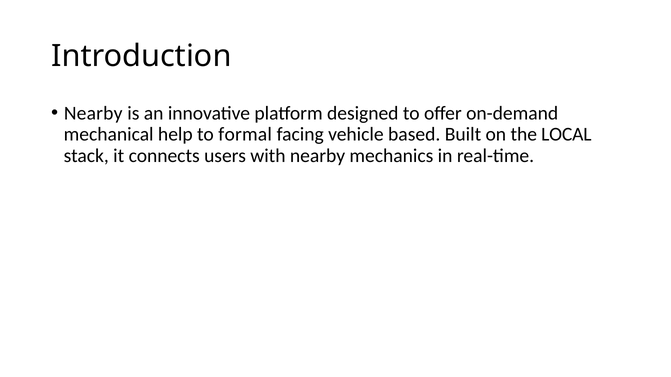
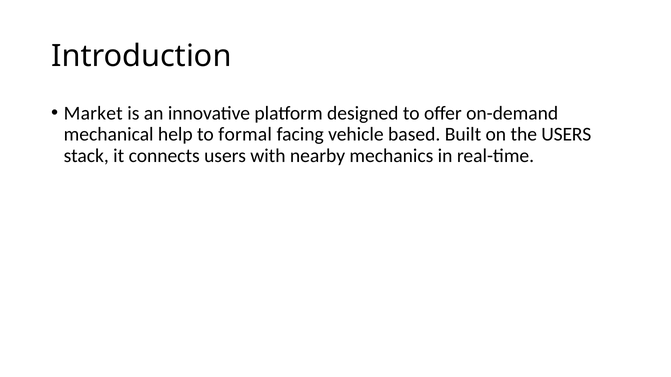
Nearby at (93, 113): Nearby -> Market
the LOCAL: LOCAL -> USERS
